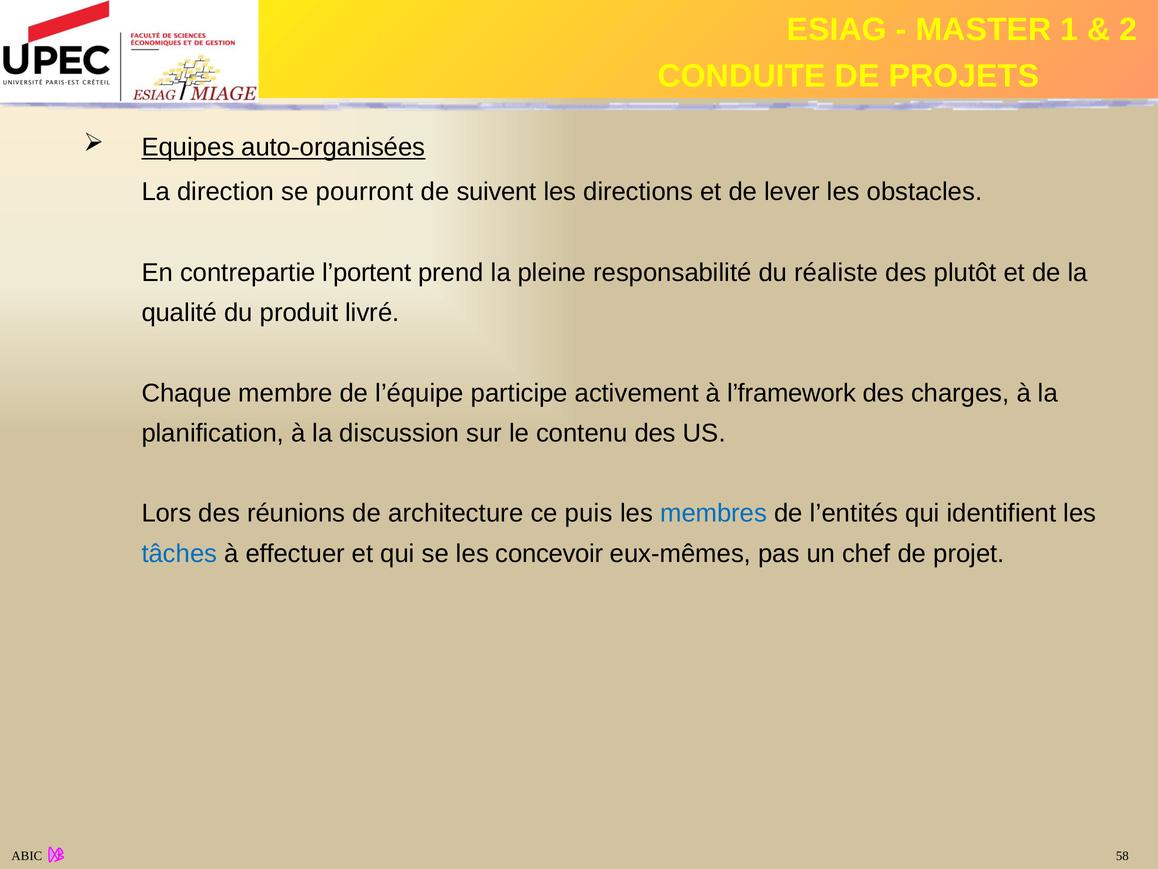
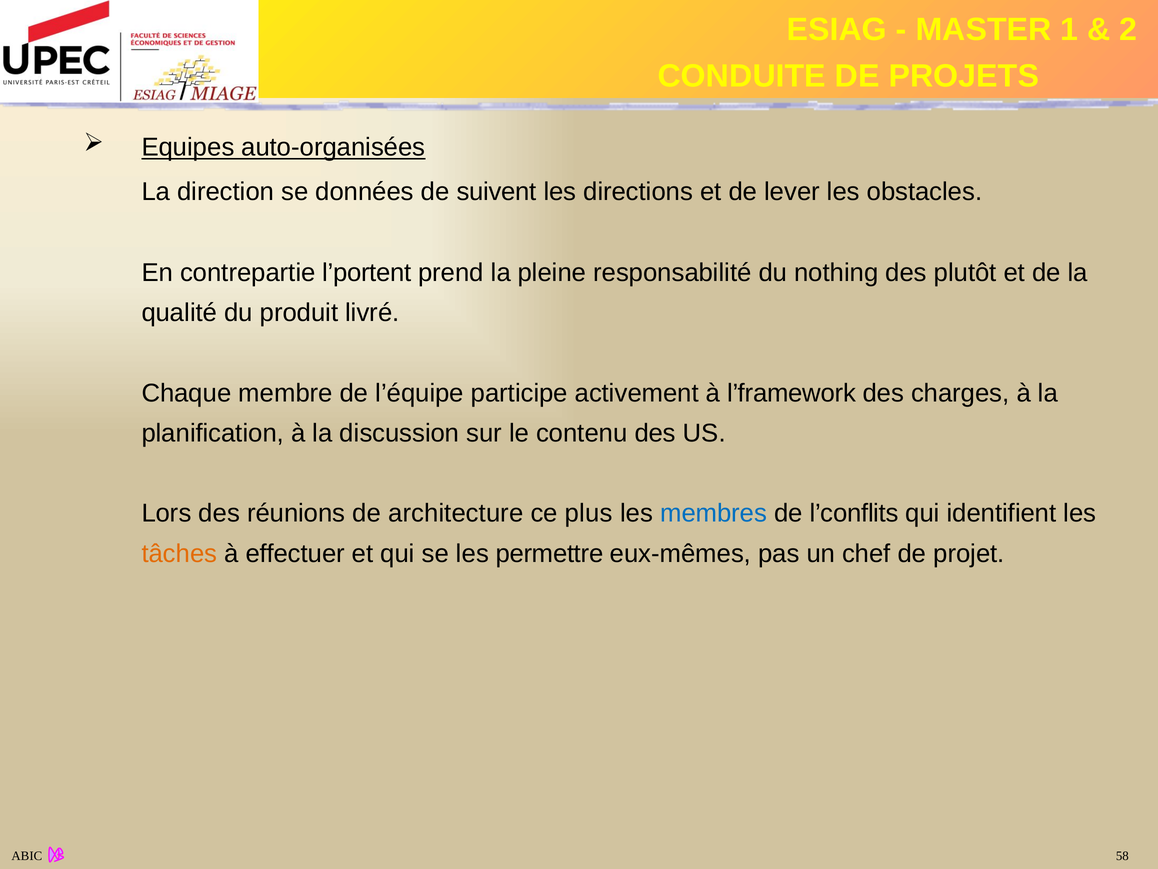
pourront: pourront -> données
réaliste: réaliste -> nothing
puis: puis -> plus
l’entités: l’entités -> l’conflits
tâches colour: blue -> orange
concevoir: concevoir -> permettre
